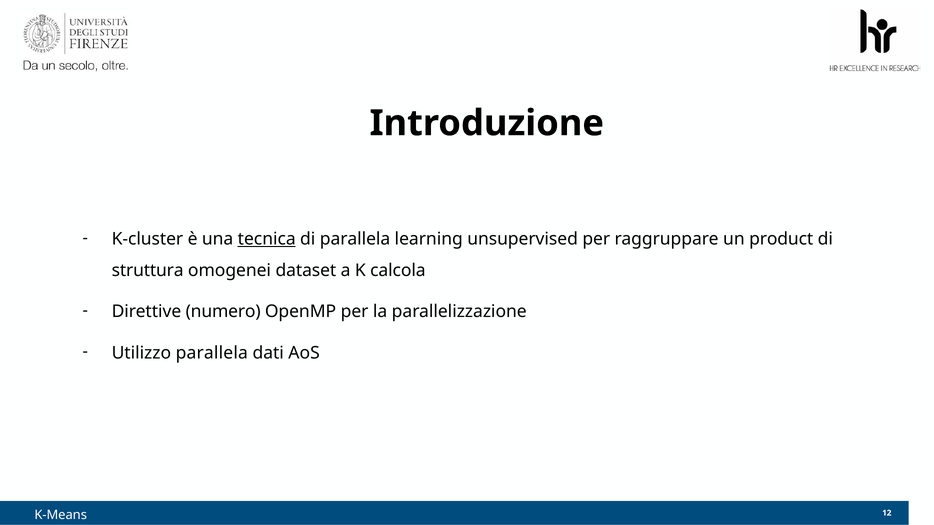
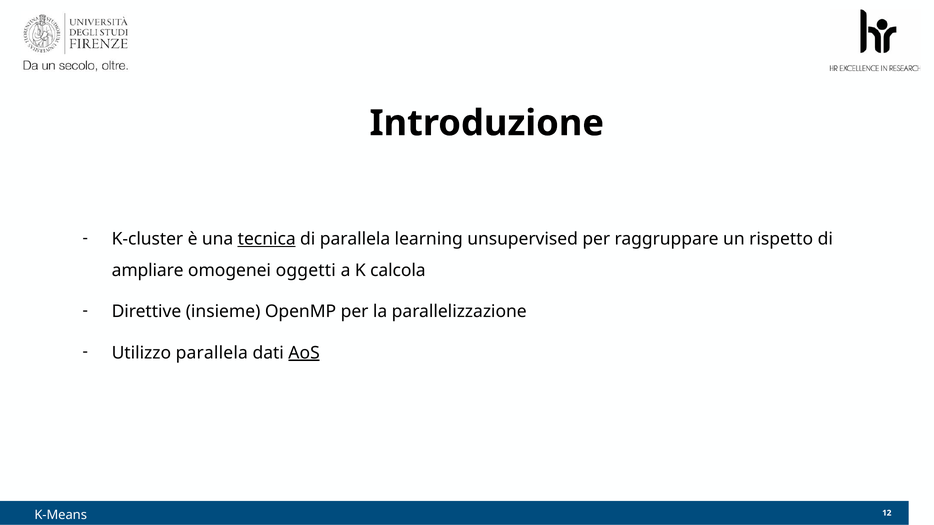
product: product -> rispetto
struttura: struttura -> ampliare
dataset: dataset -> oggetti
numero: numero -> insieme
AoS underline: none -> present
